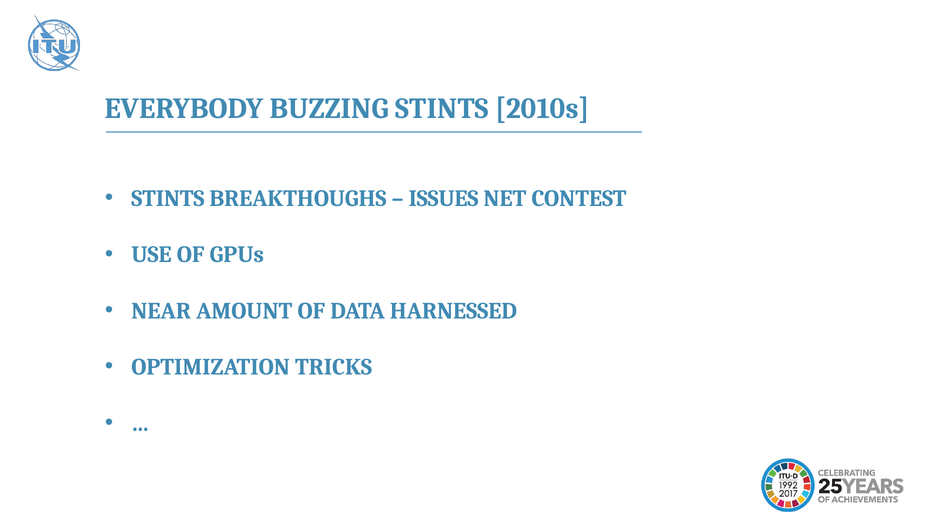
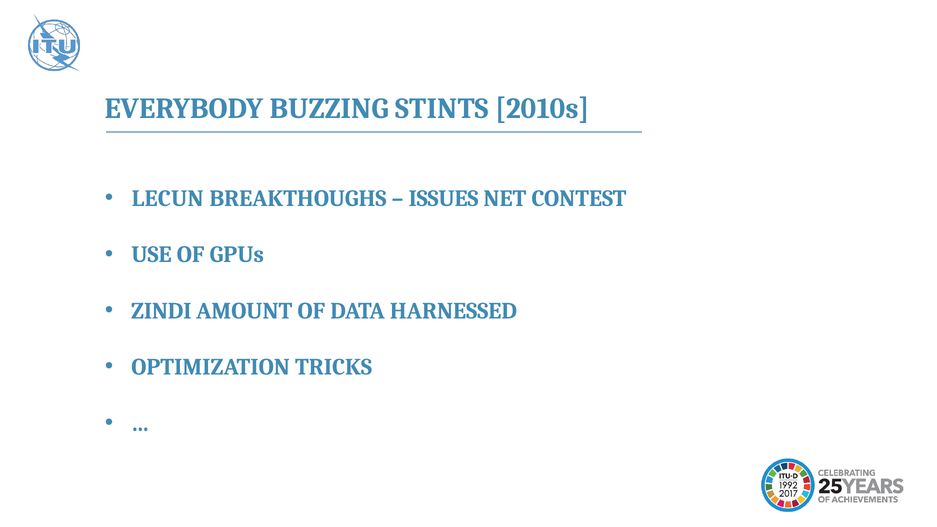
STINTS at (168, 198): STINTS -> LECUN
NEAR: NEAR -> ZINDI
